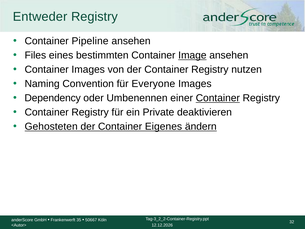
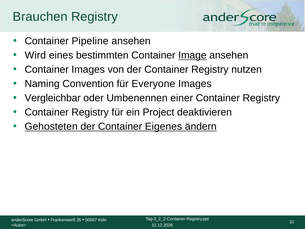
Entweder: Entweder -> Brauchen
Files: Files -> Wird
Dependency: Dependency -> Vergleichbar
Container at (218, 98) underline: present -> none
Private: Private -> Project
